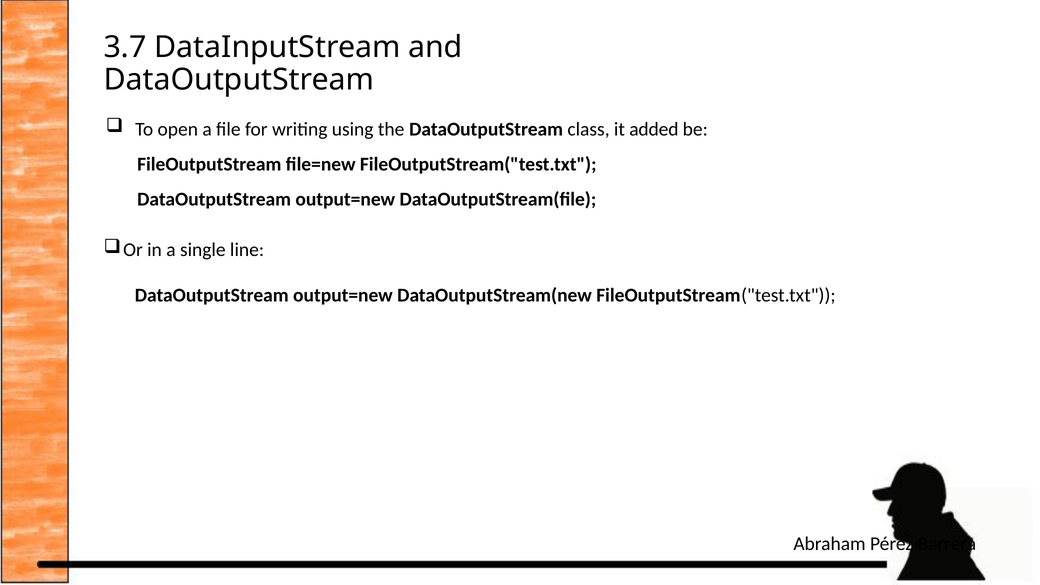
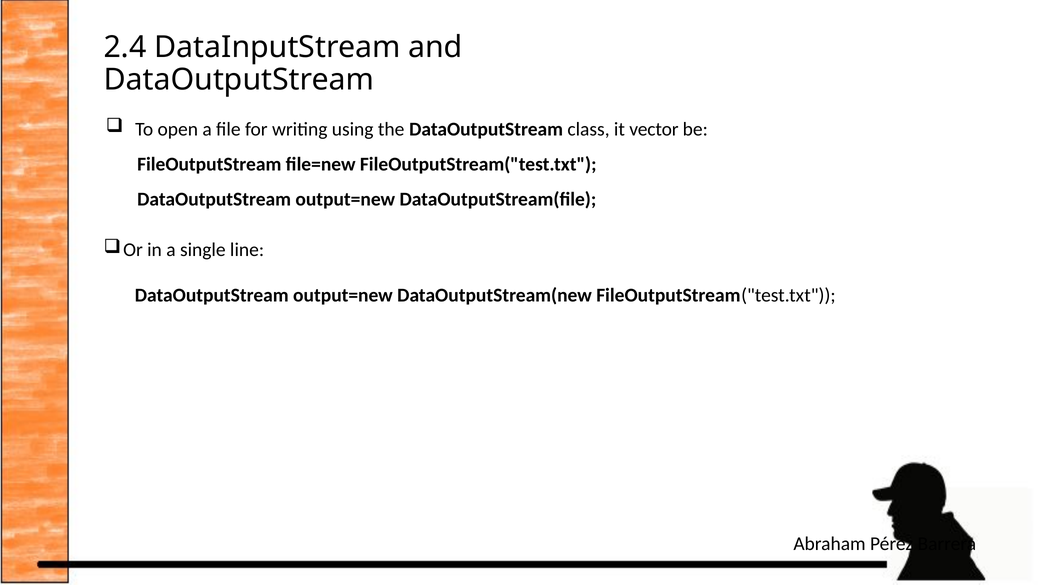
3.7: 3.7 -> 2.4
added: added -> vector
